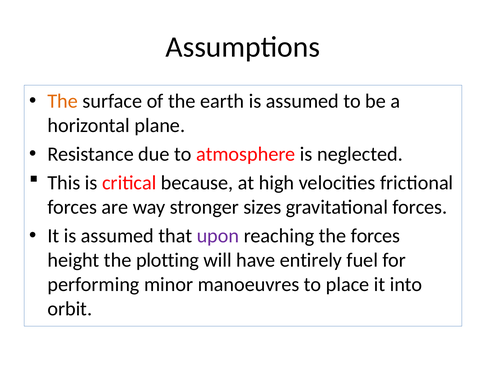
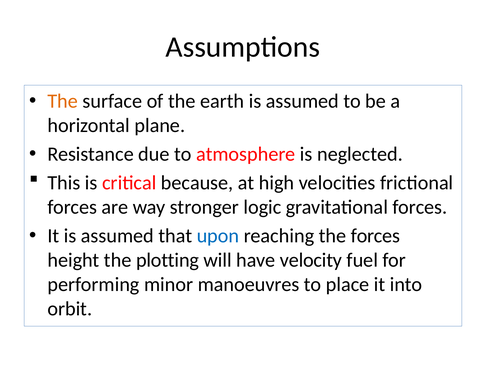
sizes: sizes -> logic
upon colour: purple -> blue
entirely: entirely -> velocity
